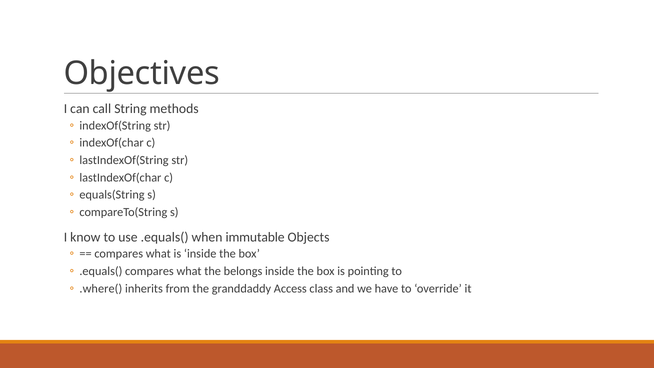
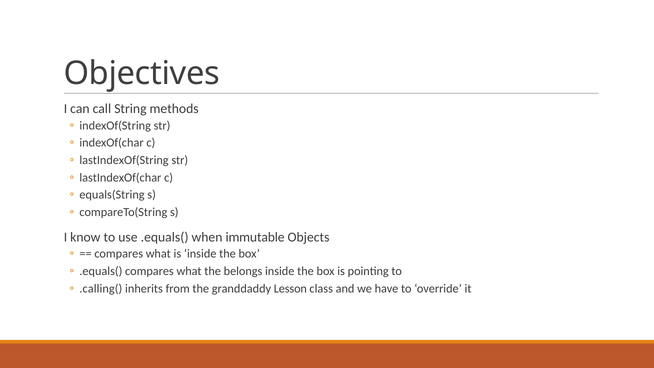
.where(: .where( -> .calling(
Access: Access -> Lesson
